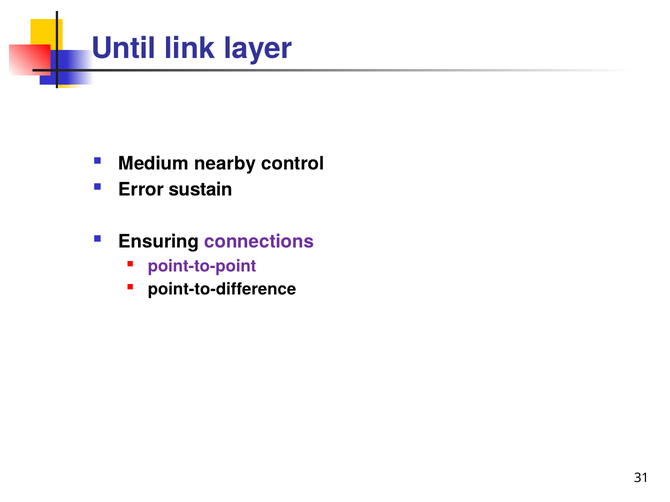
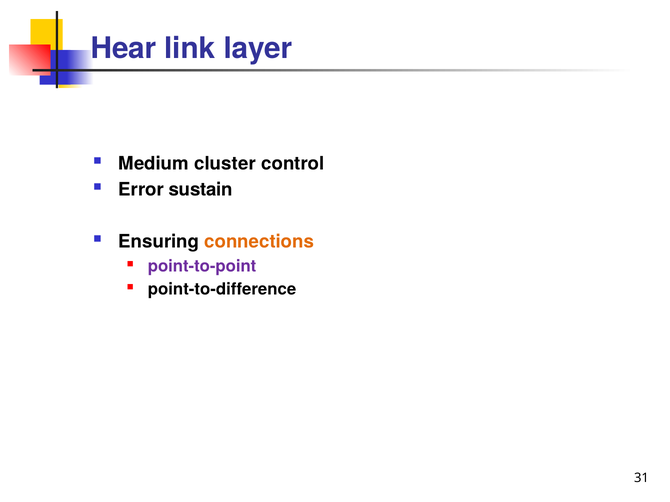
Until: Until -> Hear
nearby: nearby -> cluster
connections colour: purple -> orange
